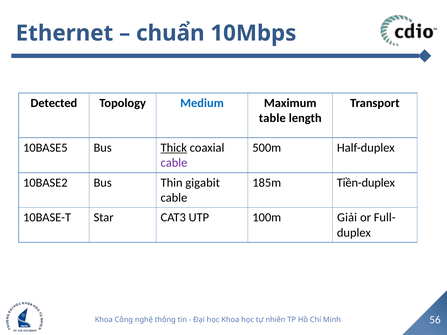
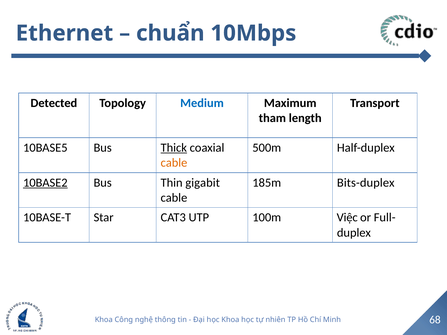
table: table -> tham
cable at (174, 163) colour: purple -> orange
10BASE2 underline: none -> present
Tiền-duplex: Tiền-duplex -> Bits-duplex
Giải: Giải -> Việc
56: 56 -> 68
